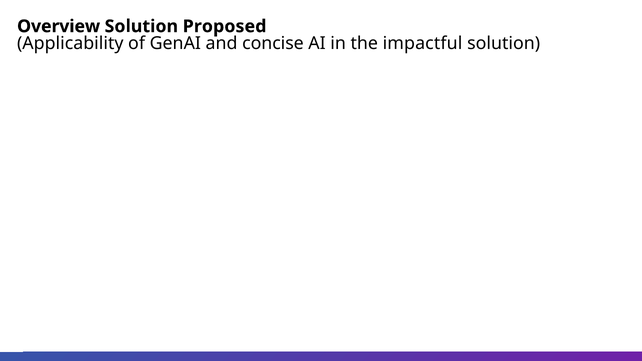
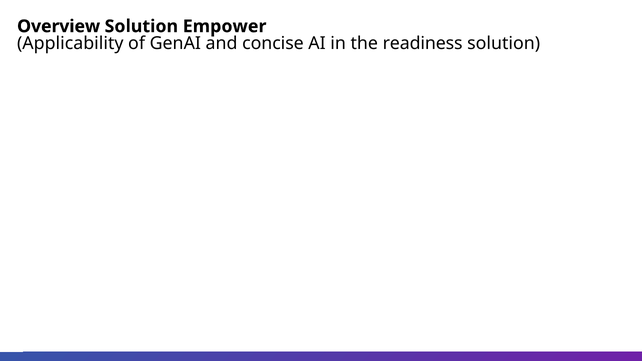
Proposed: Proposed -> Empower
impactful: impactful -> readiness
